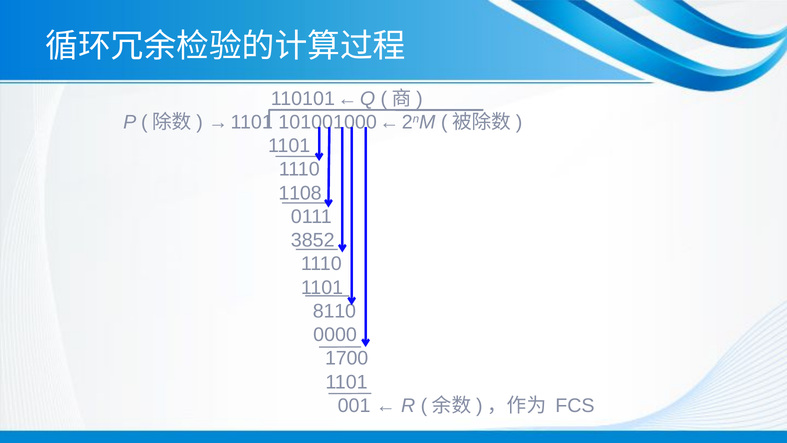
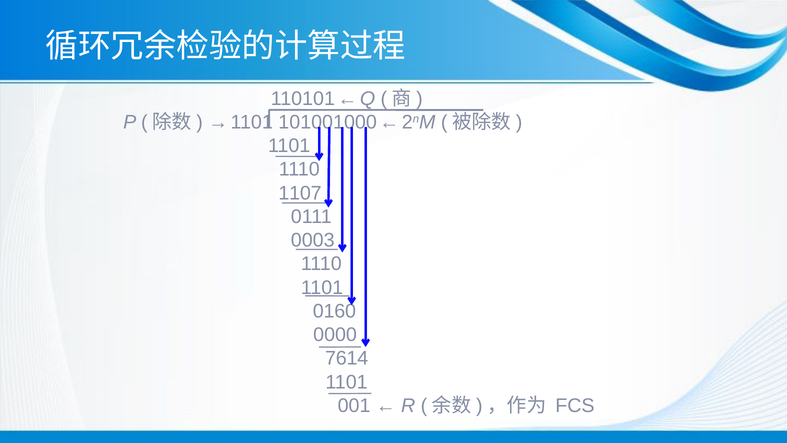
1108: 1108 -> 1107
3852: 3852 -> 0003
8110: 8110 -> 0160
1700: 1700 -> 7614
